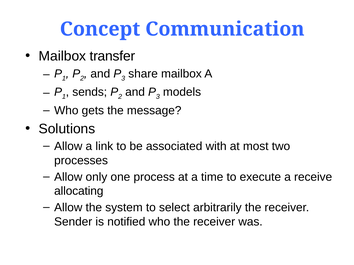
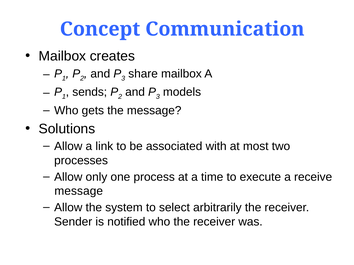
transfer: transfer -> creates
allocating at (79, 191): allocating -> message
